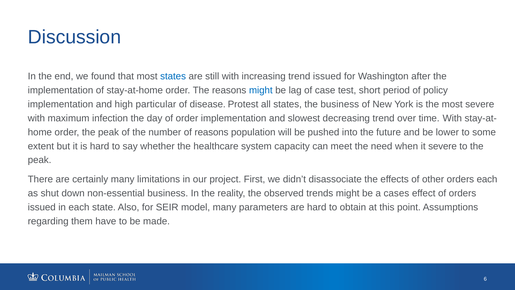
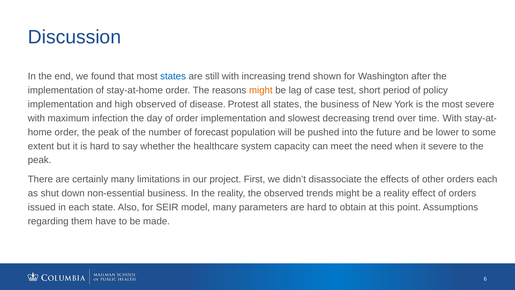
trend issued: issued -> shown
might at (261, 90) colour: blue -> orange
high particular: particular -> observed
of reasons: reasons -> forecast
a cases: cases -> reality
